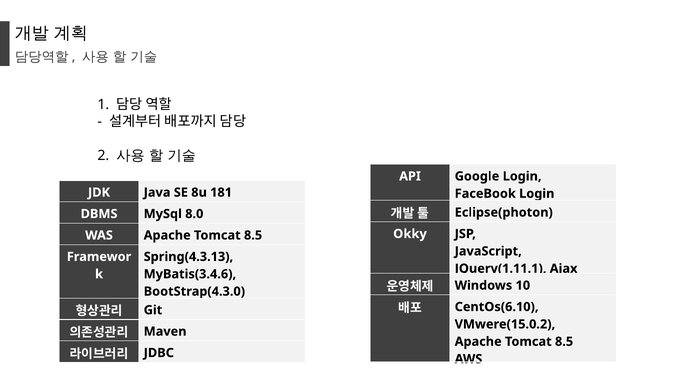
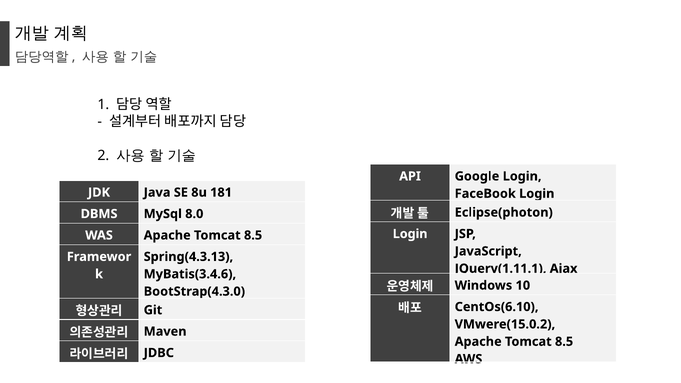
Okky at (410, 234): Okky -> Login
